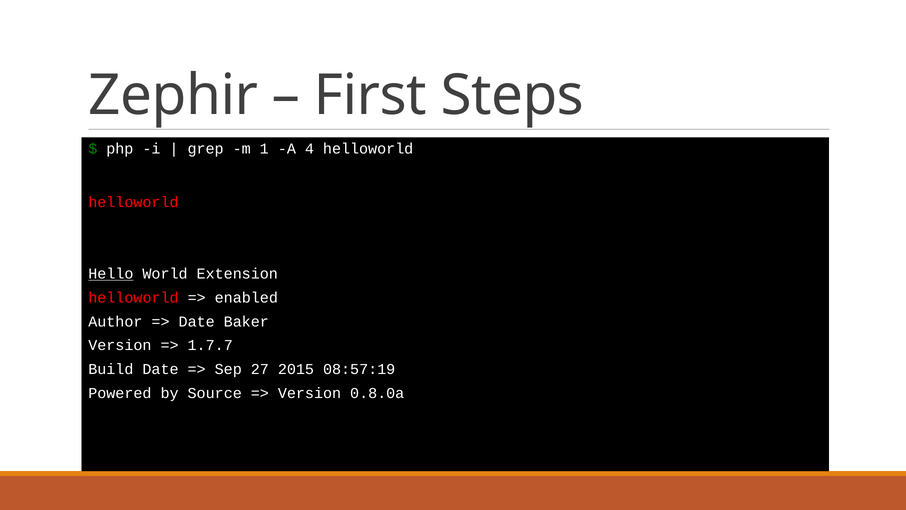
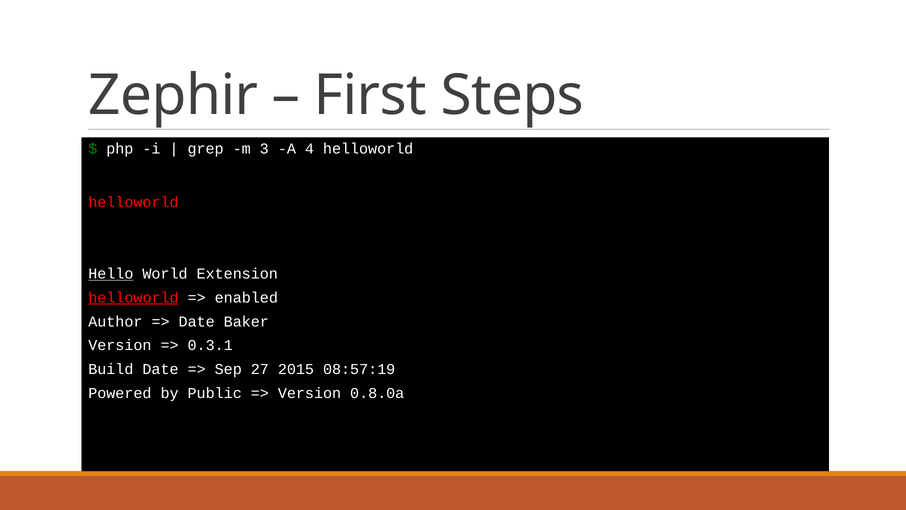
1: 1 -> 3
helloworld at (133, 297) underline: none -> present
1.7.7: 1.7.7 -> 0.3.1
Source: Source -> Public
